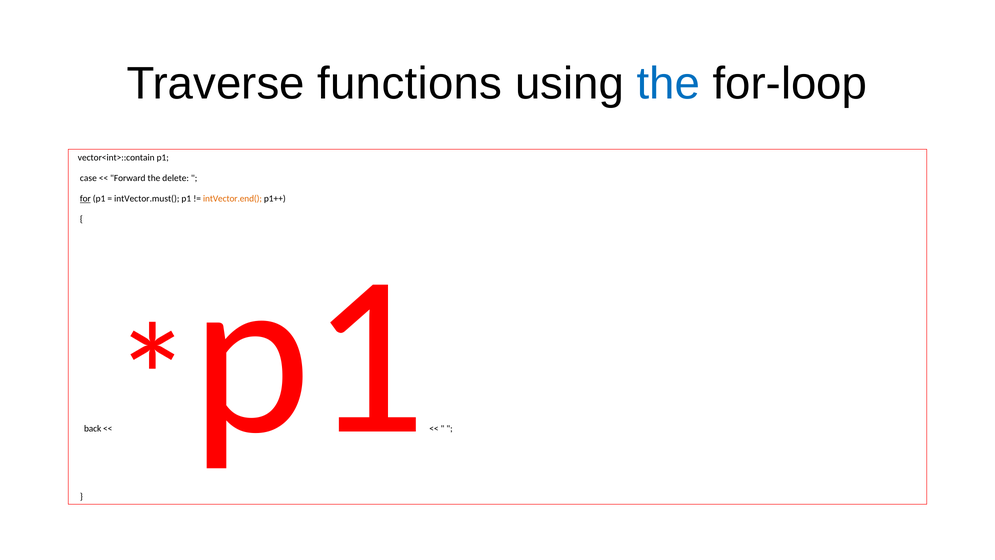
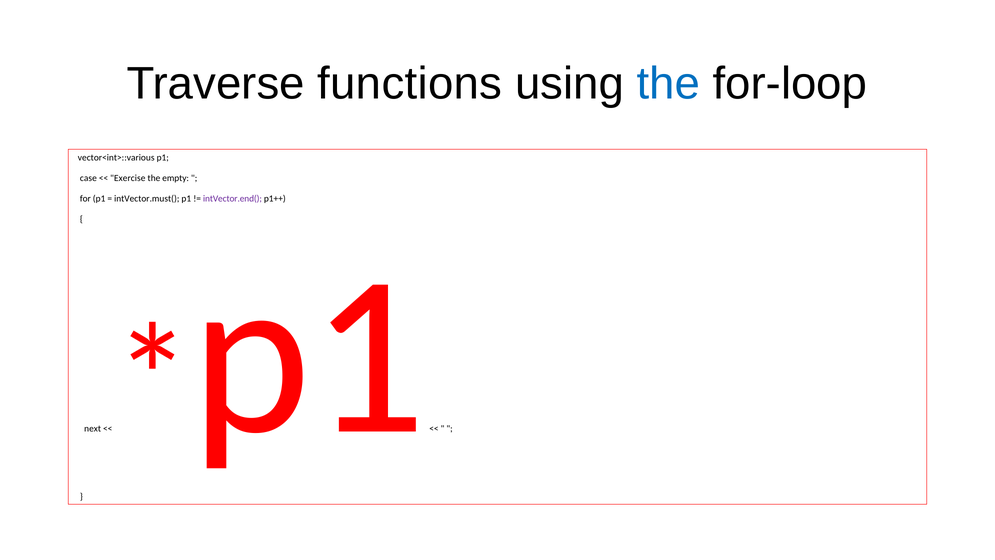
vector<int>::contain: vector<int>::contain -> vector<int>::various
Forward: Forward -> Exercise
delete: delete -> empty
for underline: present -> none
intVector.end( colour: orange -> purple
back: back -> next
